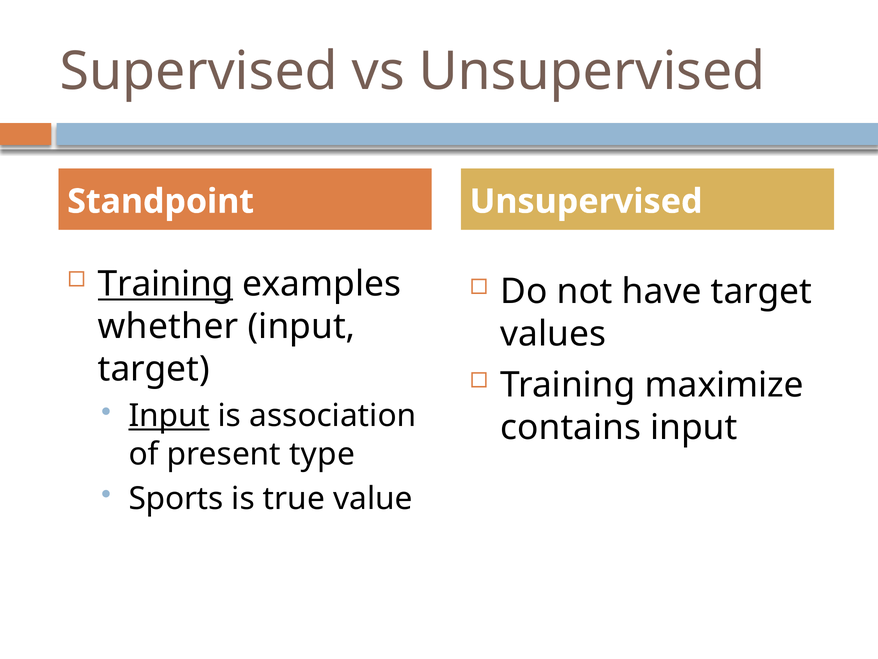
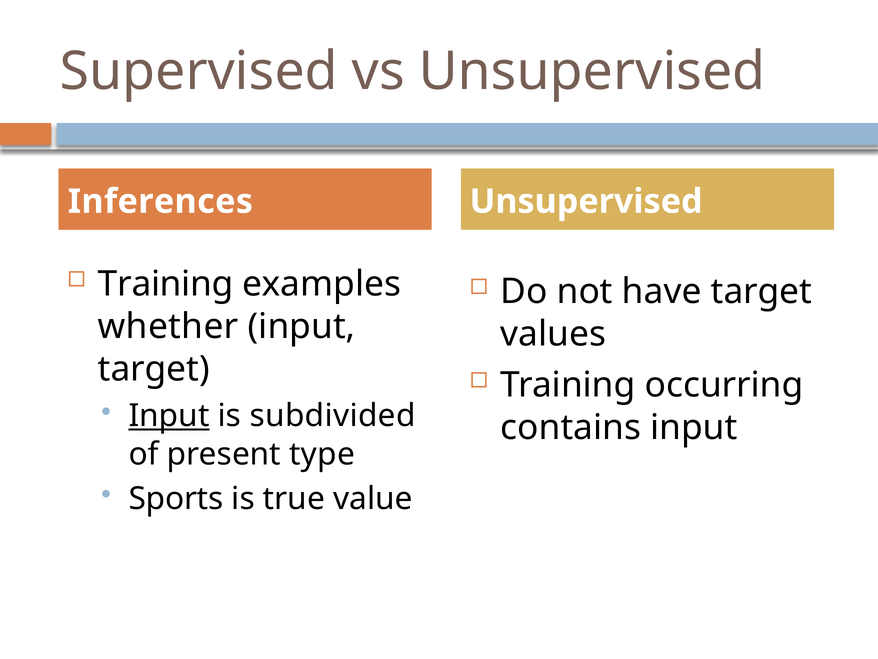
Standpoint: Standpoint -> Inferences
Training at (166, 284) underline: present -> none
maximize: maximize -> occurring
association: association -> subdivided
